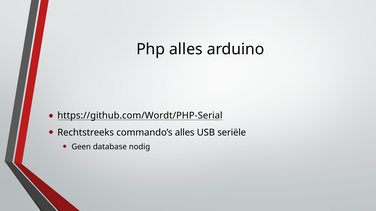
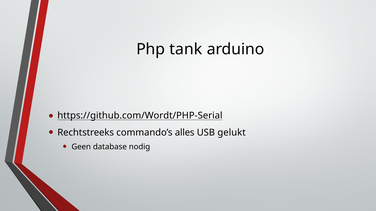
Php alles: alles -> tank
seriële: seriële -> gelukt
